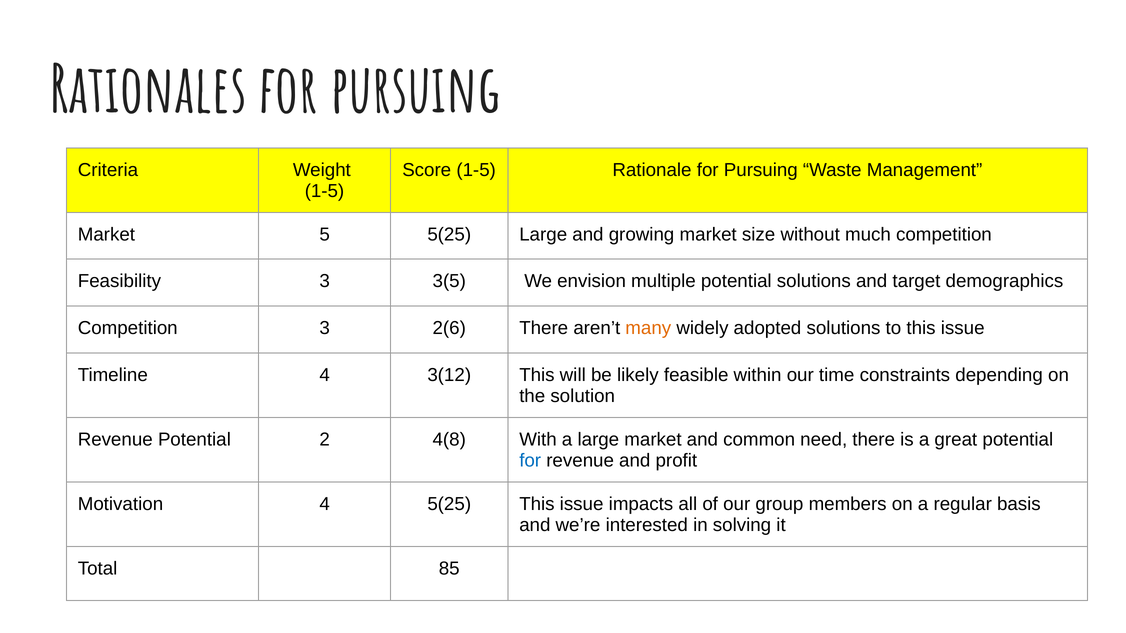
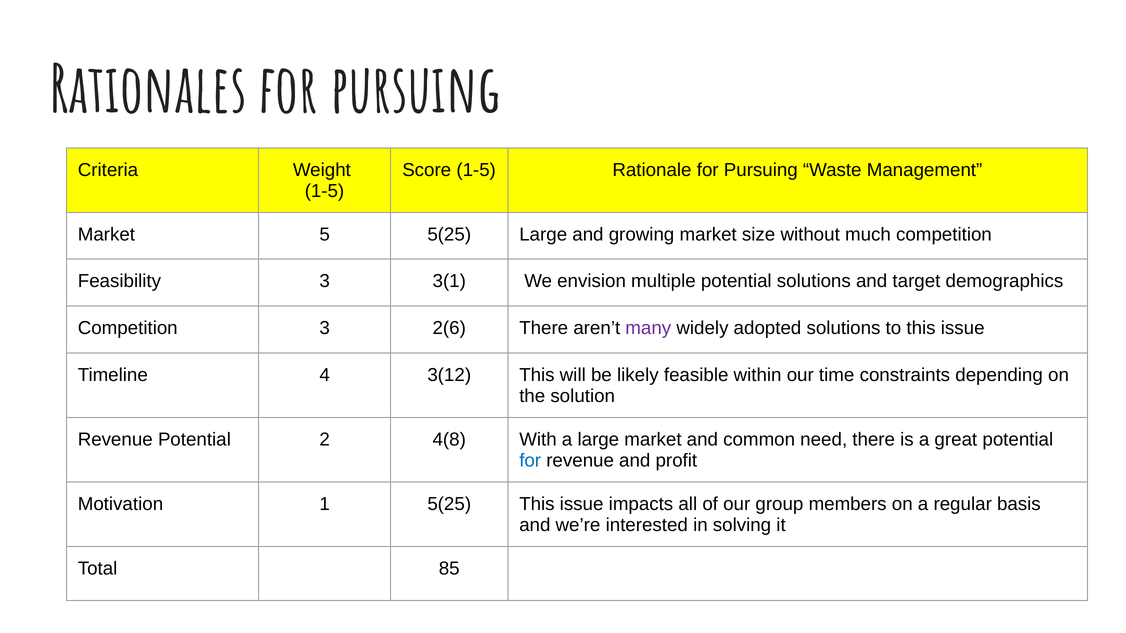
3(5: 3(5 -> 3(1
many colour: orange -> purple
Motivation 4: 4 -> 1
